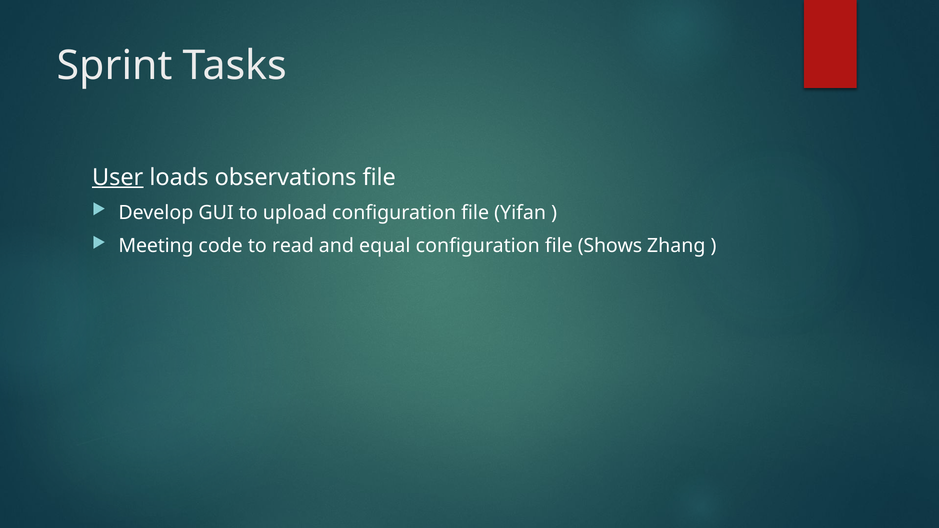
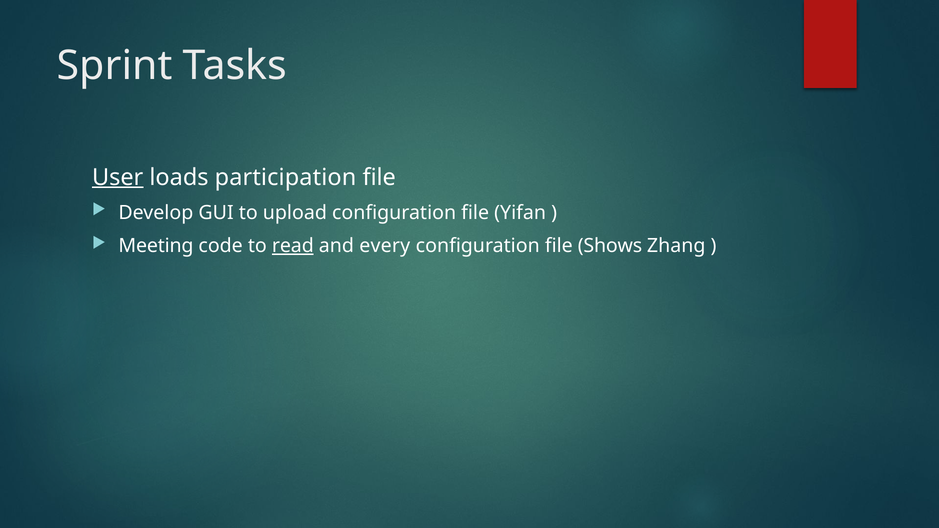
observations: observations -> participation
read underline: none -> present
equal: equal -> every
